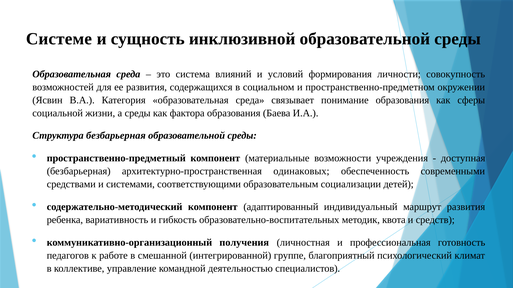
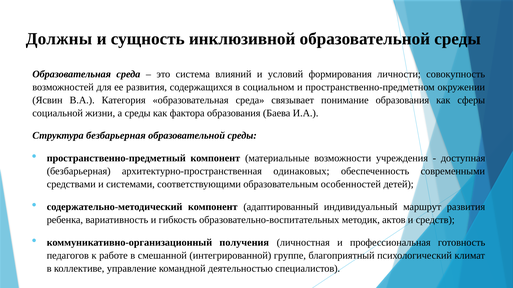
Системе: Системе -> Должны
социализации: социализации -> особенностей
квота: квота -> актов
